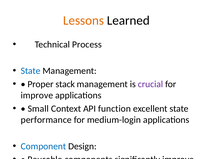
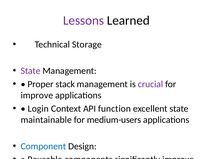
Lessons at (84, 21) colour: orange -> purple
Process at (87, 45): Process -> Storage
State at (31, 71) colour: blue -> purple
Small at (38, 109): Small -> Login
performance at (46, 120): performance -> maintainable
medium-login: medium-login -> medium-users
